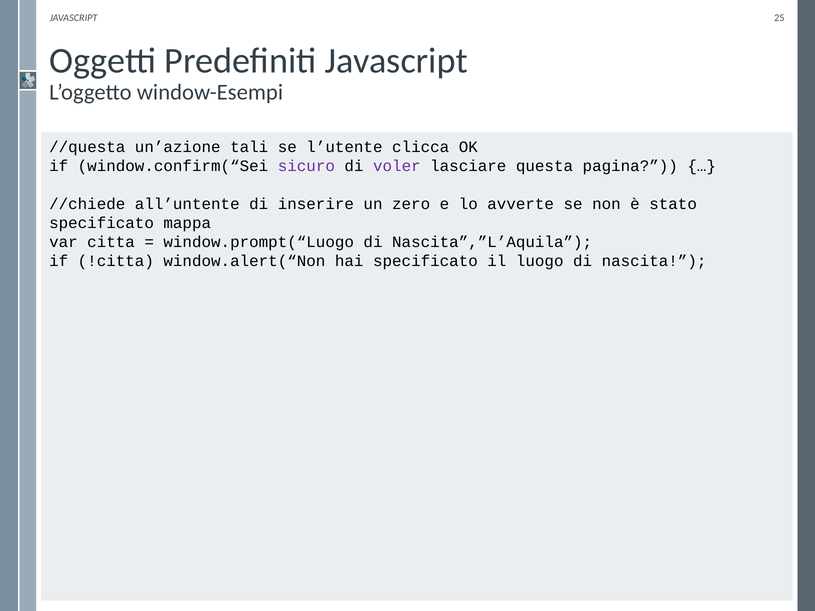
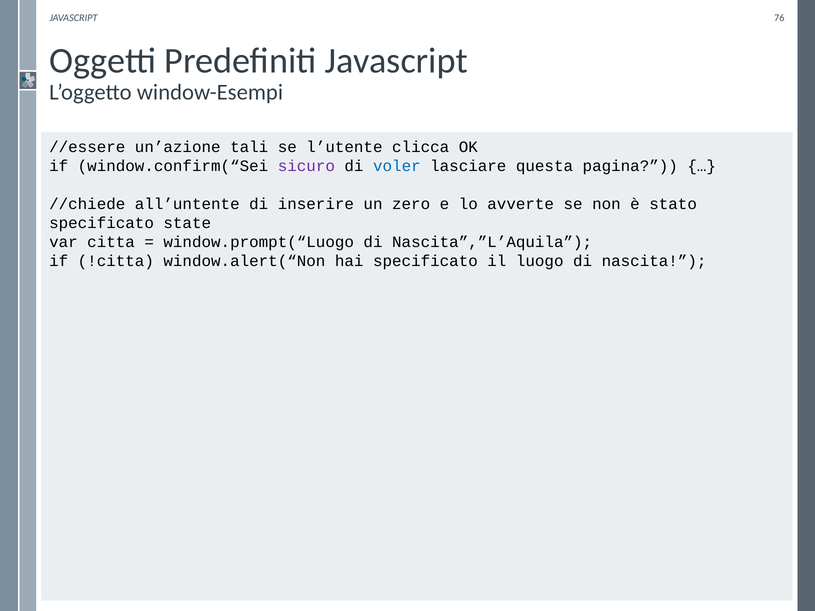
25: 25 -> 76
//questa: //questa -> //essere
voler colour: purple -> blue
mappa: mappa -> state
